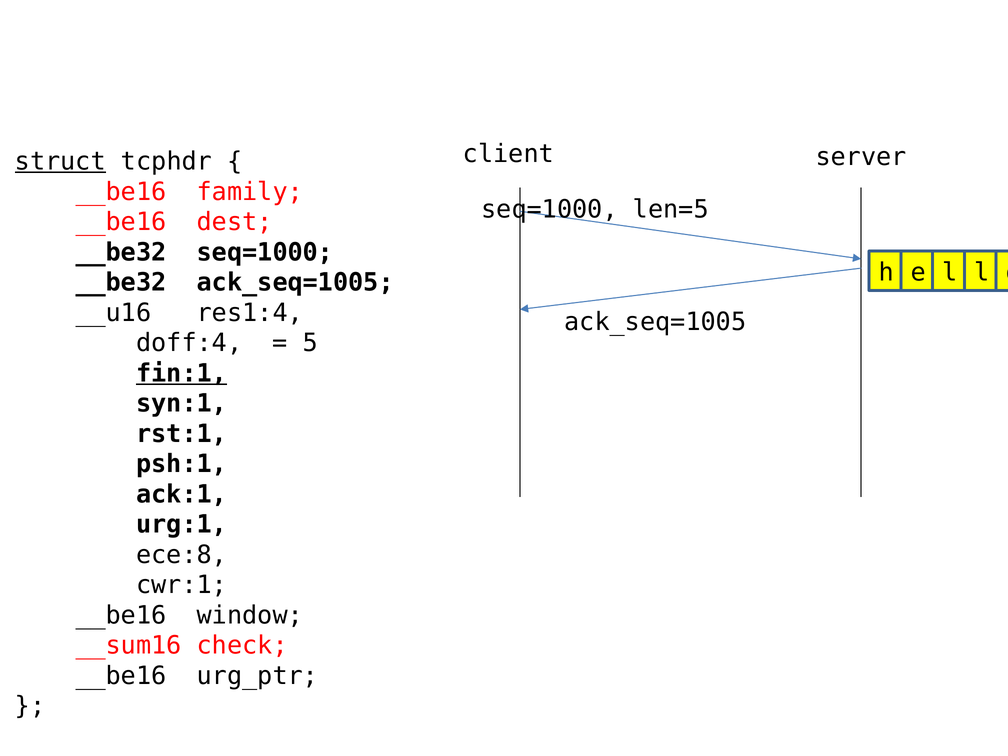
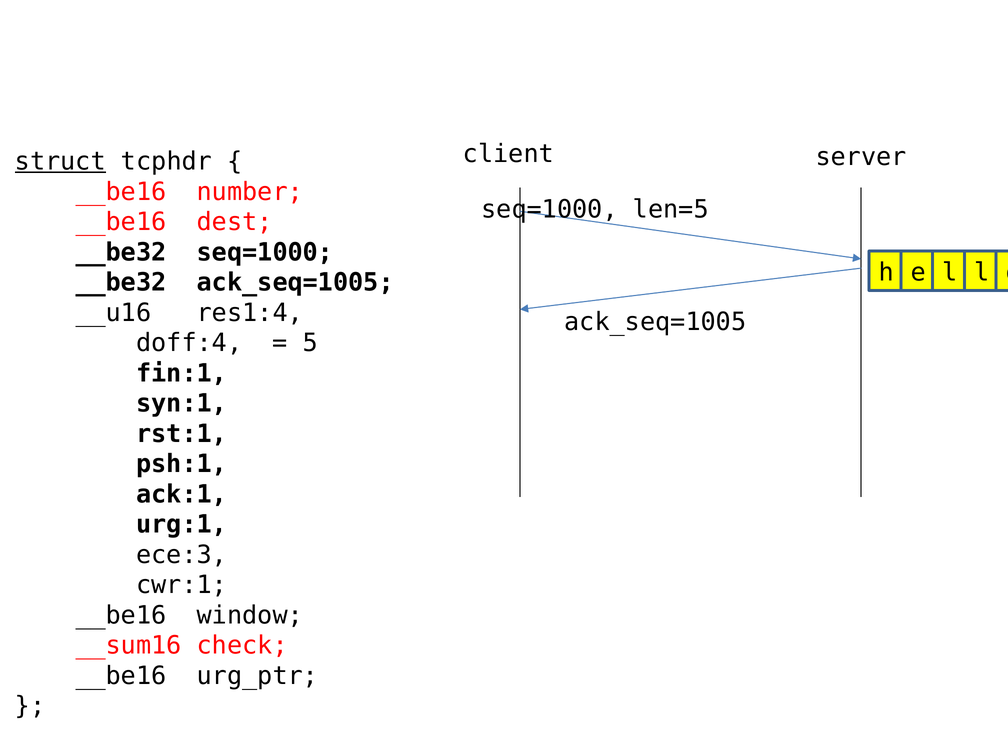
family: family -> number
fin:1 underline: present -> none
ece:8: ece:8 -> ece:3
